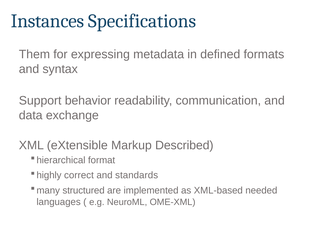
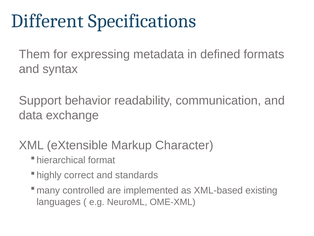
Instances: Instances -> Different
Described: Described -> Character
structured: structured -> controlled
needed: needed -> existing
